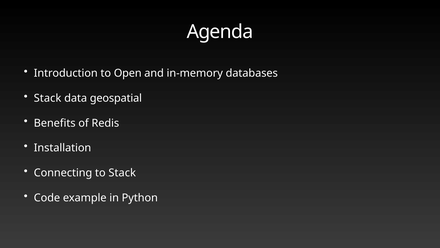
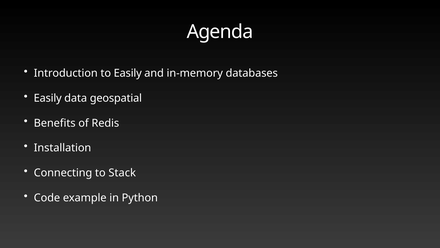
to Open: Open -> Easily
Stack at (48, 98): Stack -> Easily
